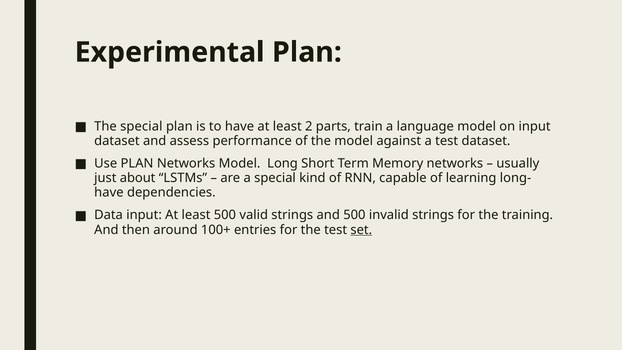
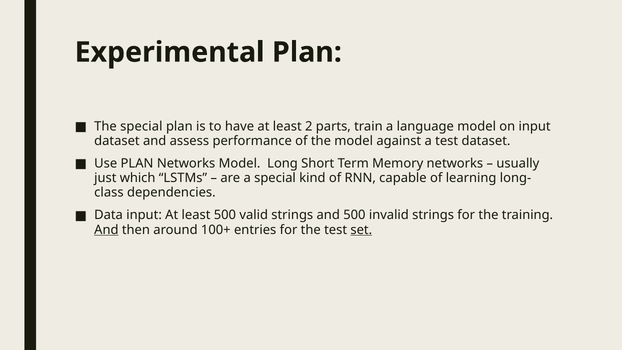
about: about -> which
have at (109, 193): have -> class
And at (106, 230) underline: none -> present
